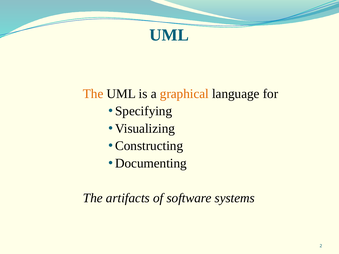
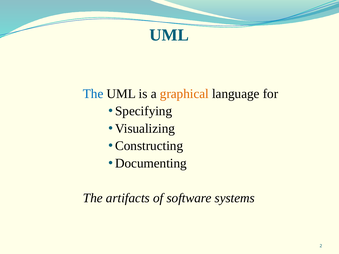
The at (93, 94) colour: orange -> blue
